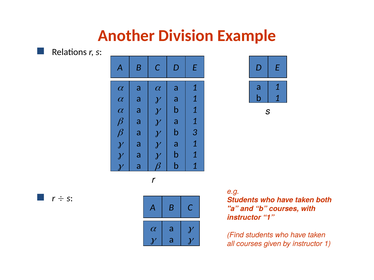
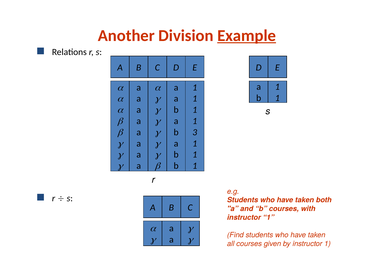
Example underline: none -> present
